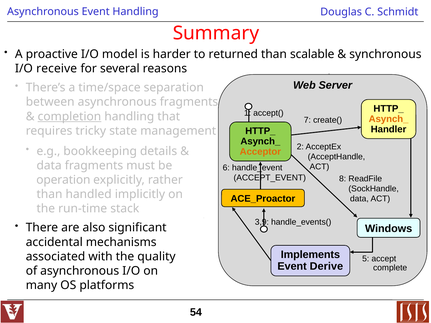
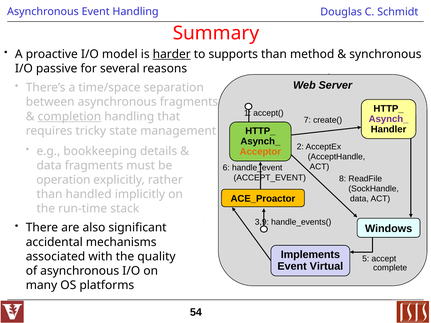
harder underline: none -> present
returned: returned -> supports
scalable: scalable -> method
receive: receive -> passive
Asynch_ at (389, 119) colour: orange -> purple
Derive: Derive -> Virtual
